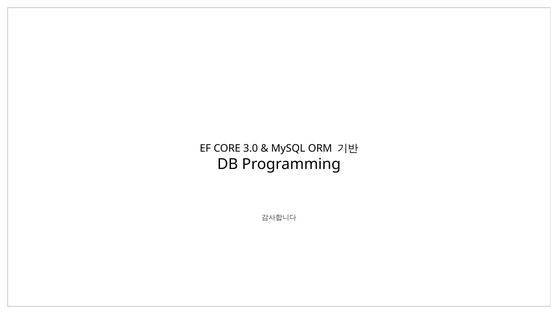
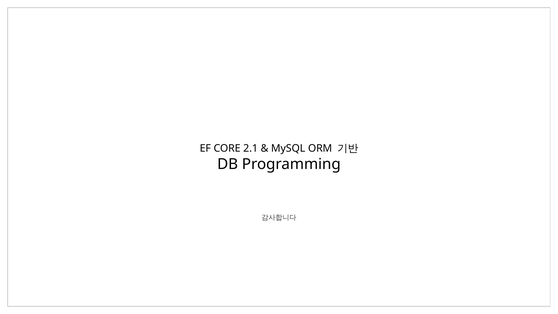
3.0: 3.0 -> 2.1
